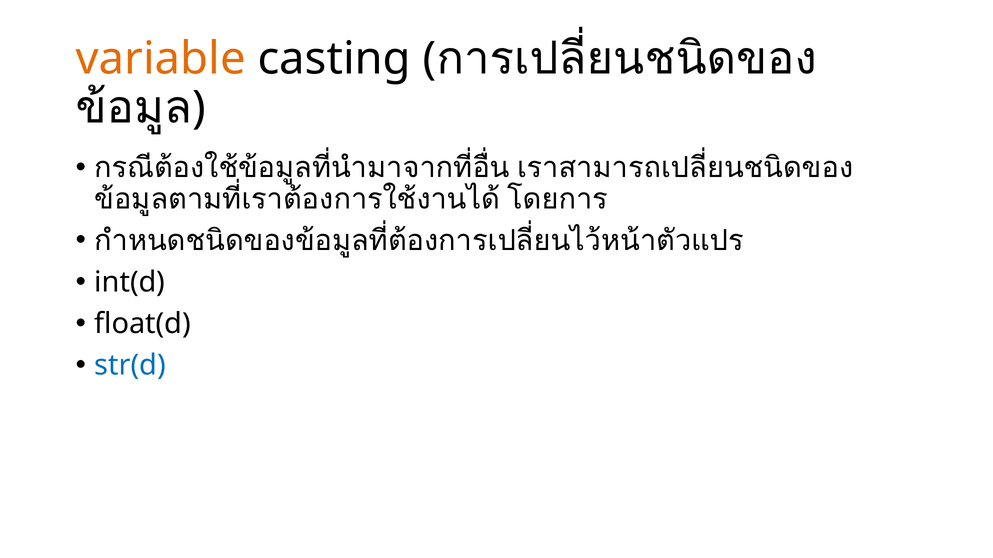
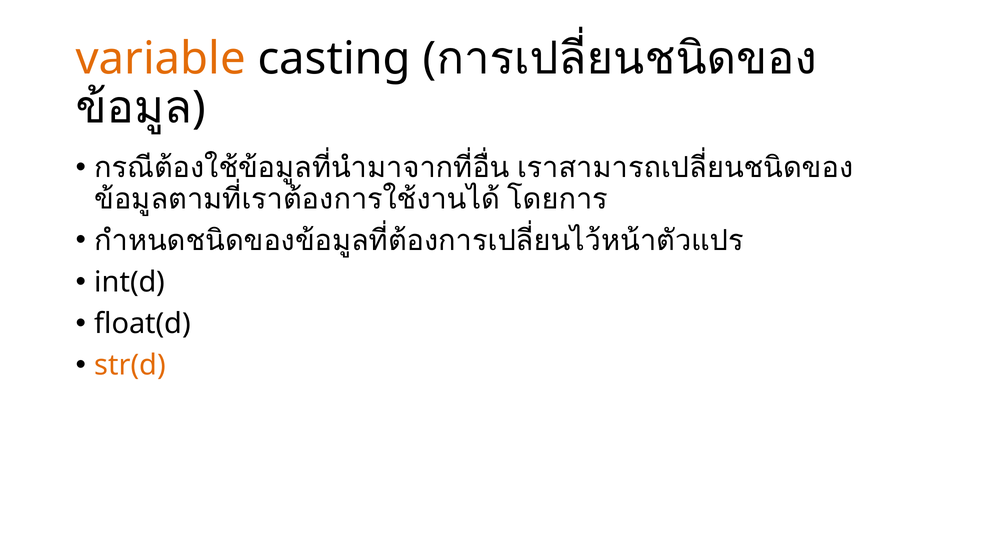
str(d colour: blue -> orange
